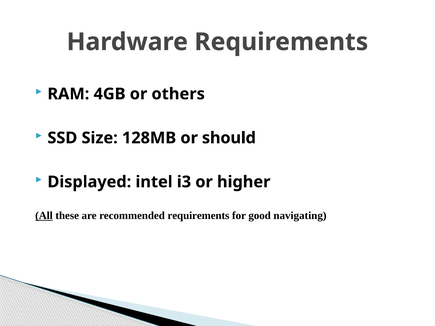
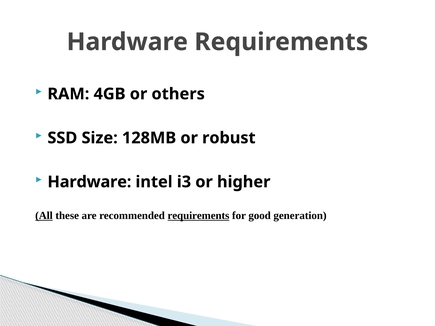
should: should -> robust
Displayed at (89, 182): Displayed -> Hardware
requirements at (198, 216) underline: none -> present
navigating: navigating -> generation
